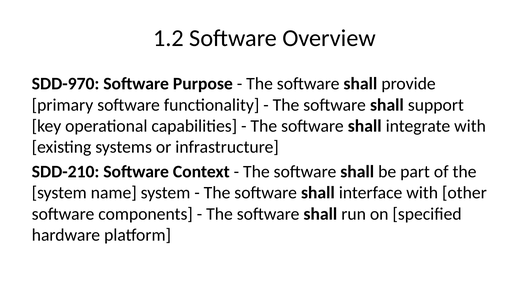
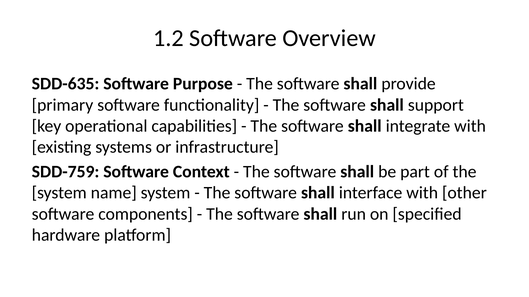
SDD-970: SDD-970 -> SDD-635
SDD-210: SDD-210 -> SDD-759
